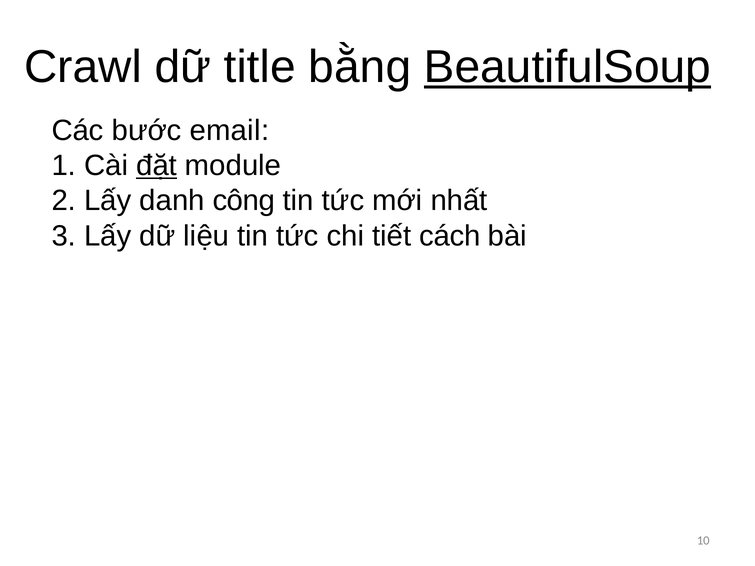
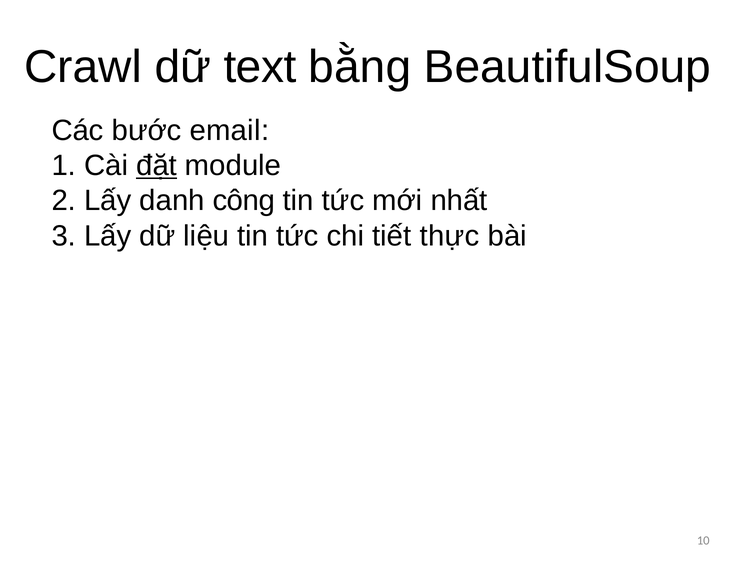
title: title -> text
BeautifulSoup underline: present -> none
cách: cách -> thực
